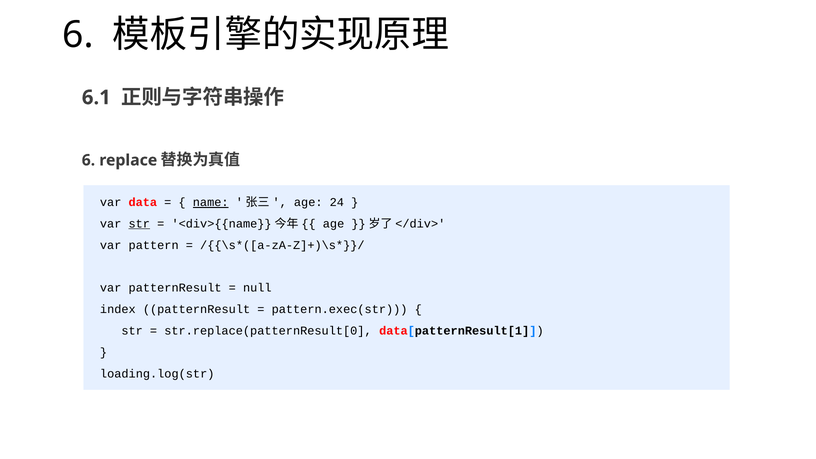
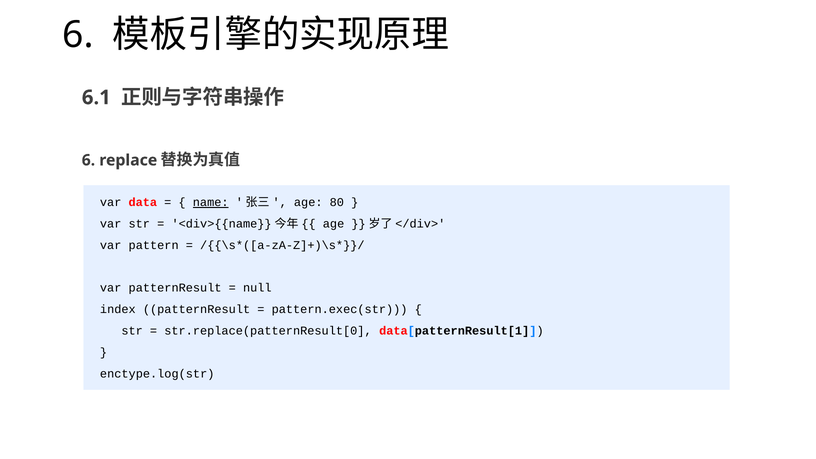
24: 24 -> 80
str at (139, 224) underline: present -> none
loading.log(str: loading.log(str -> enctype.log(str
